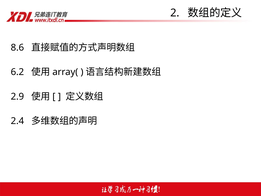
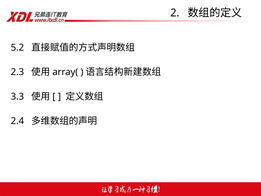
8.6: 8.6 -> 5.2
6.2: 6.2 -> 2.3
2.9: 2.9 -> 3.3
